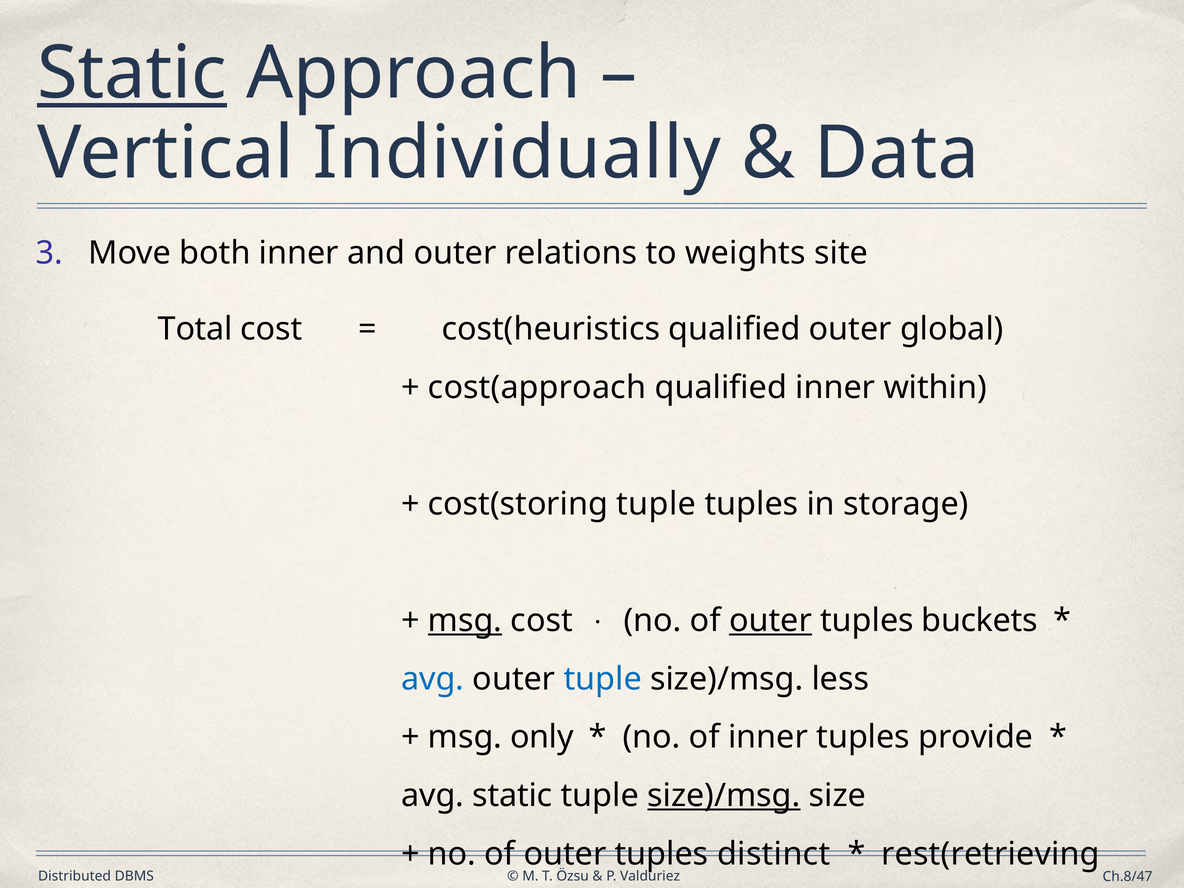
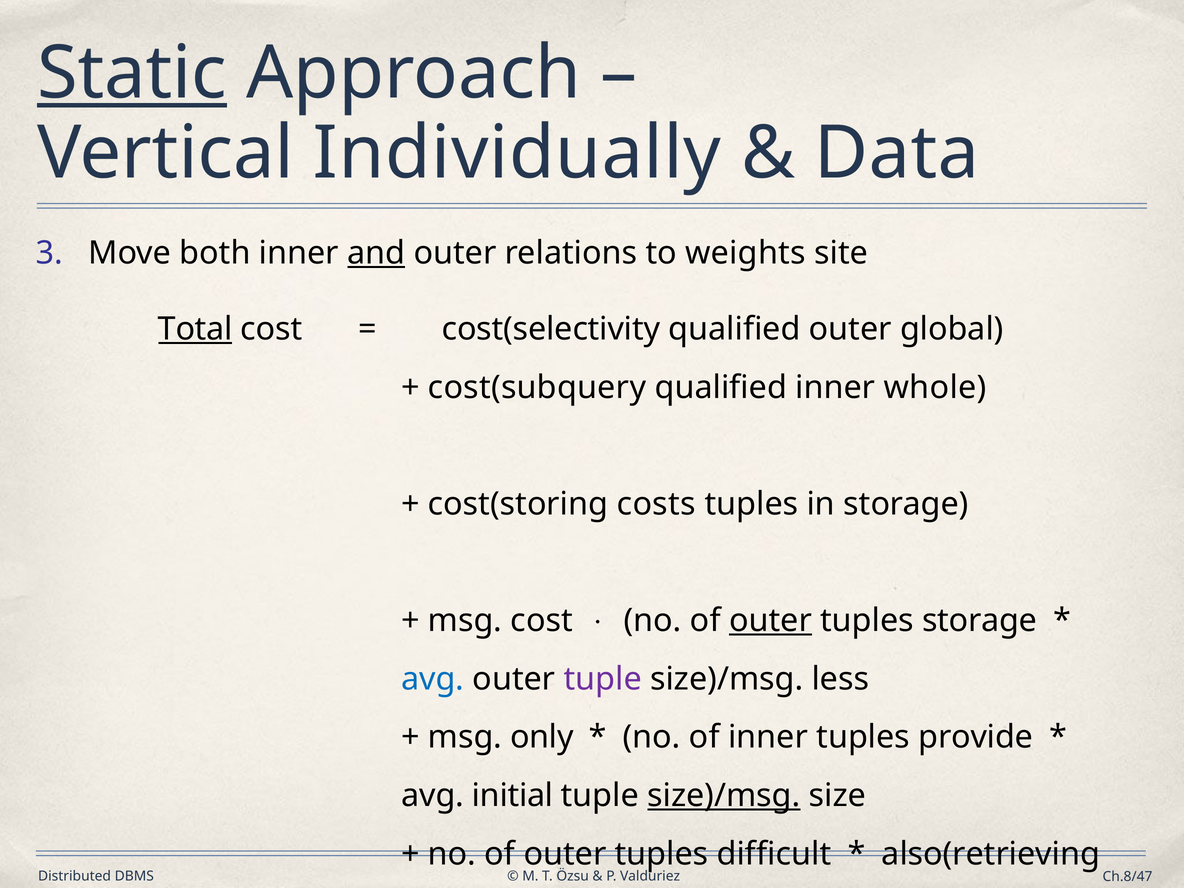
and underline: none -> present
Total underline: none -> present
cost(heuristics: cost(heuristics -> cost(selectivity
cost(approach: cost(approach -> cost(subquery
within: within -> whole
cost(storing tuple: tuple -> costs
msg at (465, 621) underline: present -> none
tuples buckets: buckets -> storage
tuple at (603, 679) colour: blue -> purple
avg static: static -> initial
distinct: distinct -> difficult
rest(retrieving: rest(retrieving -> also(retrieving
